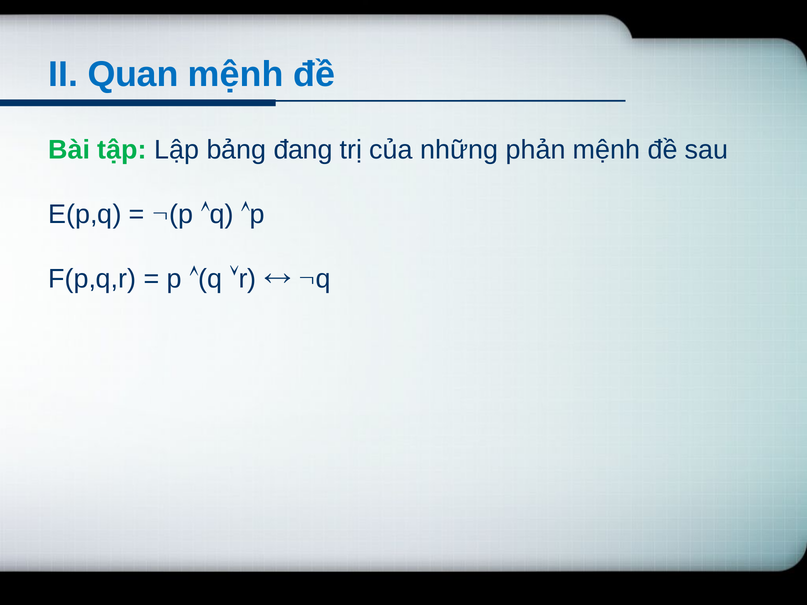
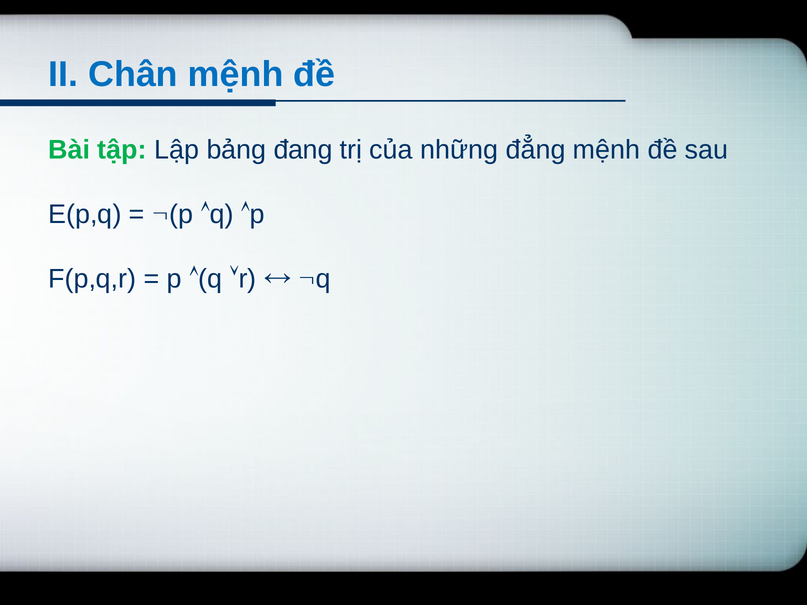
Quan: Quan -> Chân
phản: phản -> đẳng
